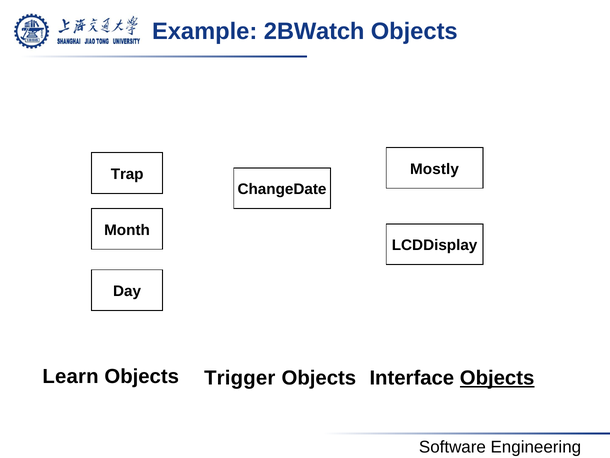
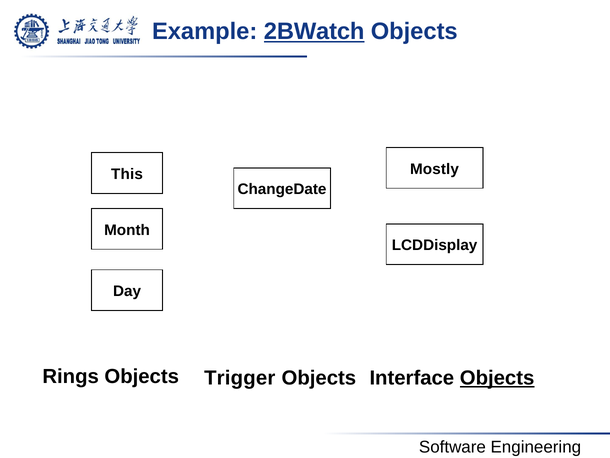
2BWatch underline: none -> present
Trap: Trap -> This
Learn: Learn -> Rings
